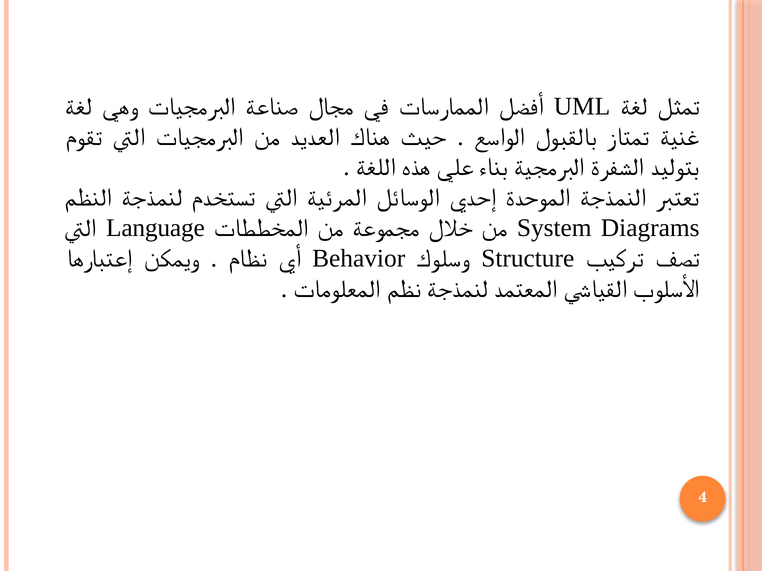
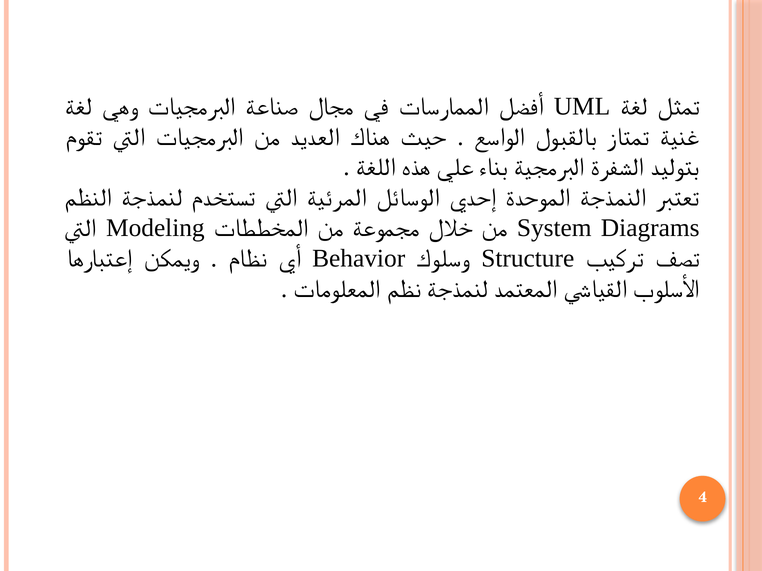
Language: Language -> Modeling
